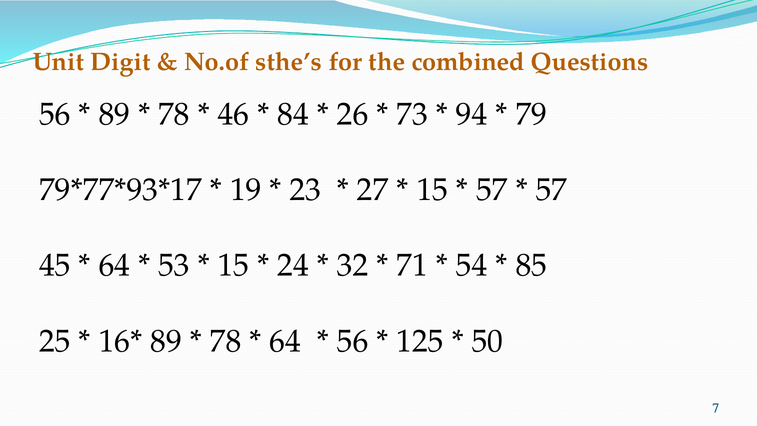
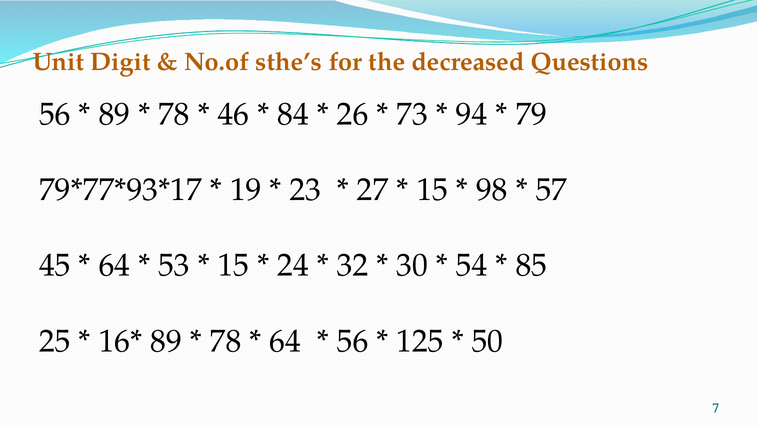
combined: combined -> decreased
57 at (492, 190): 57 -> 98
71: 71 -> 30
